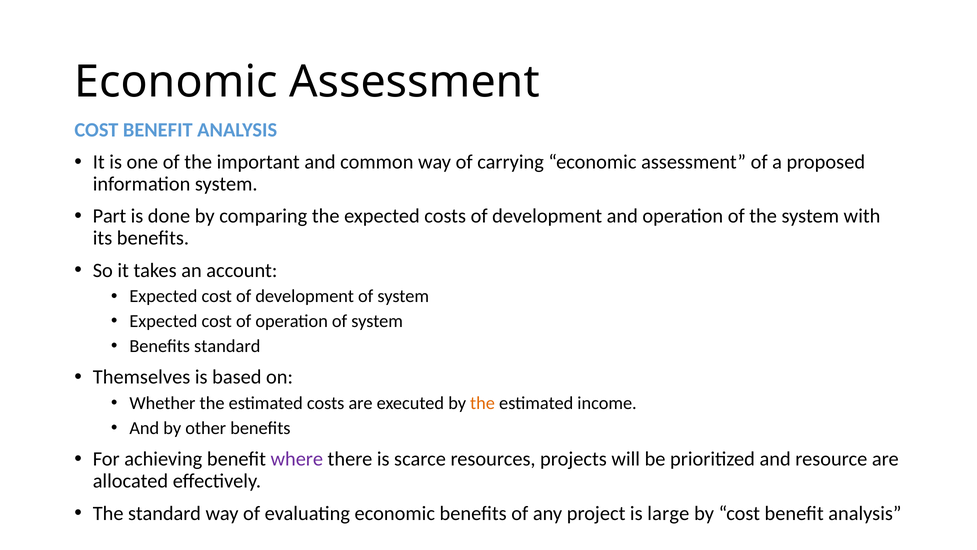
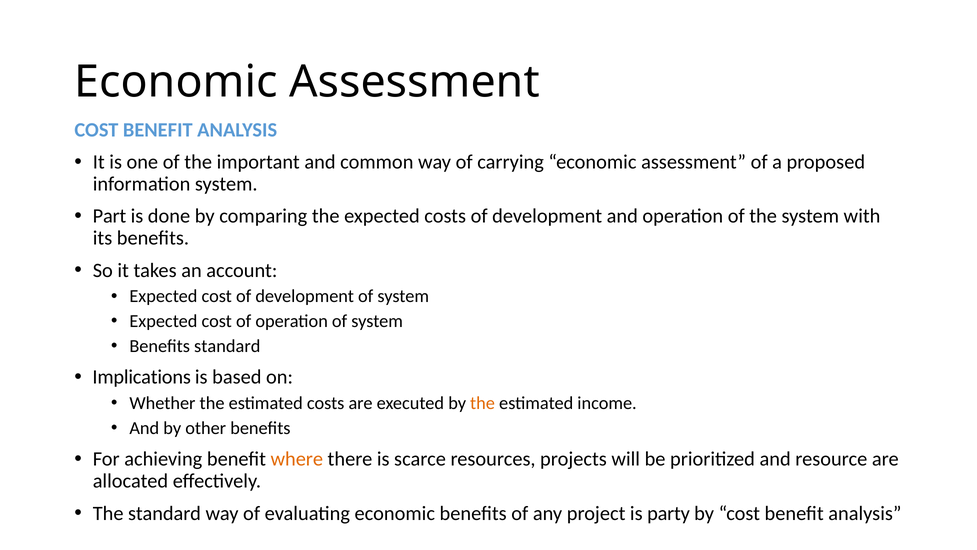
Themselves: Themselves -> Implications
where colour: purple -> orange
large: large -> party
